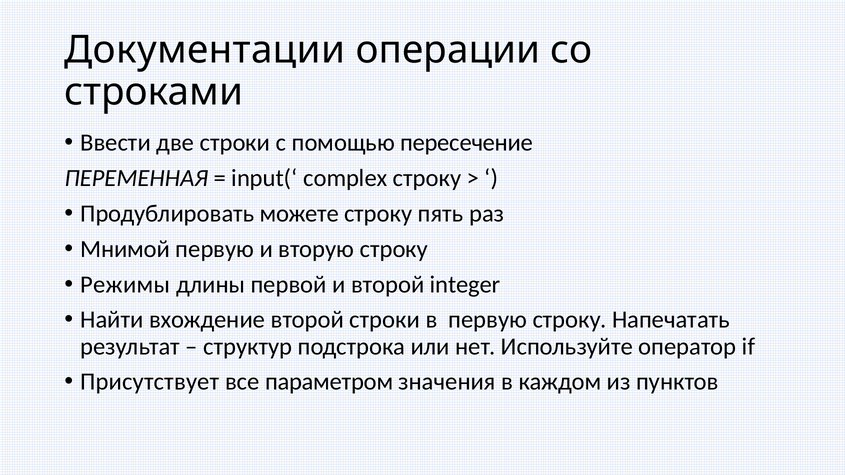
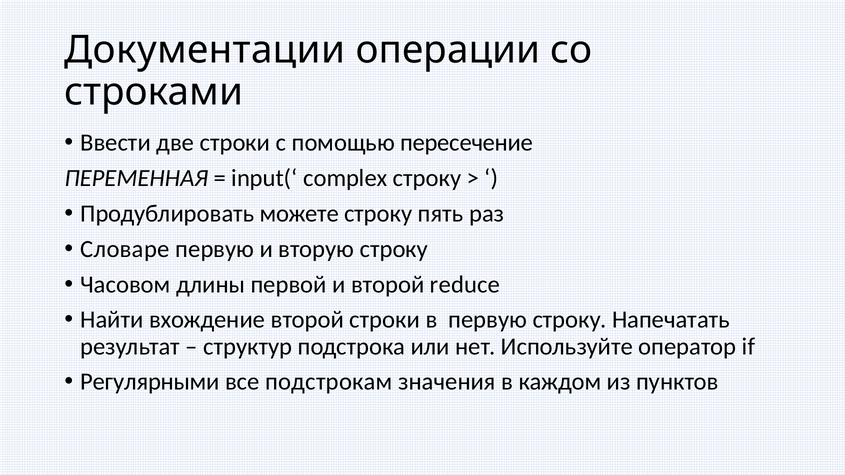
Мнимой: Мнимой -> Словаре
Режимы: Режимы -> Часовом
integer: integer -> reduce
Присутствует: Присутствует -> Регулярными
параметром: параметром -> подстрокам
